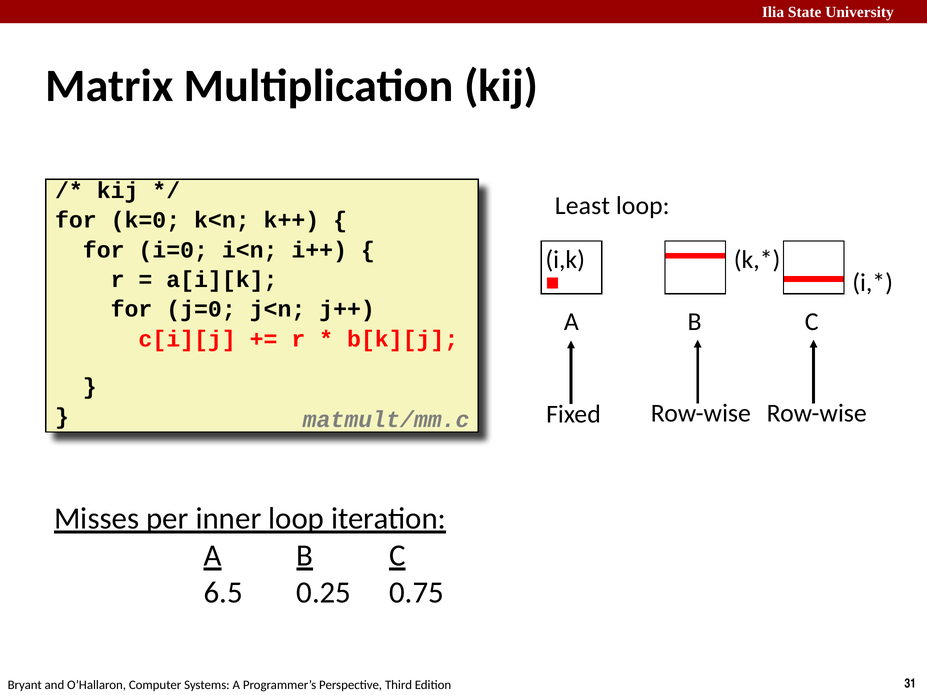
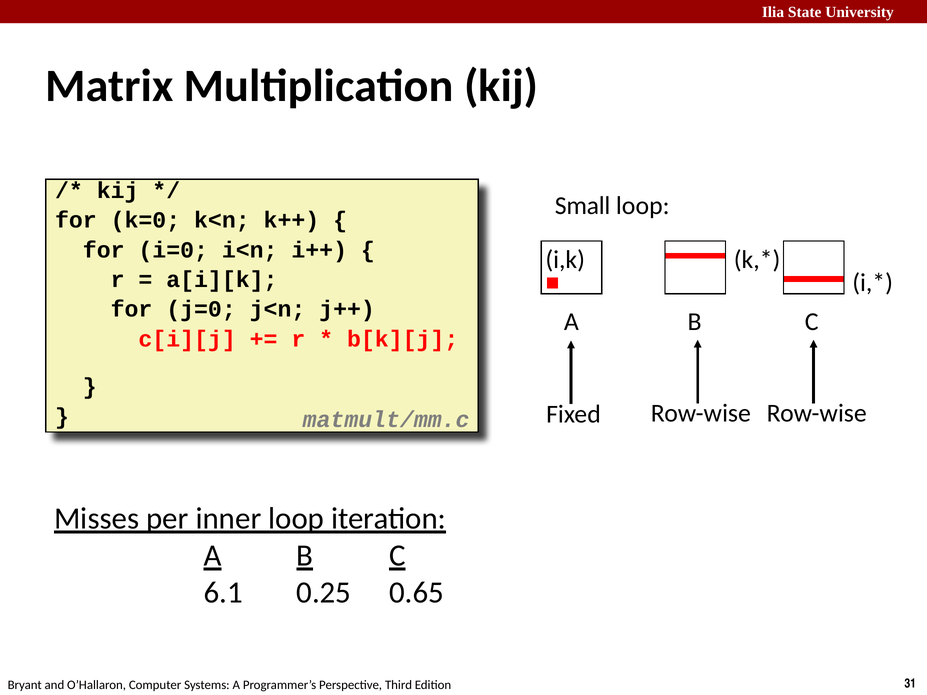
Least: Least -> Small
6.5: 6.5 -> 6.1
0.75: 0.75 -> 0.65
